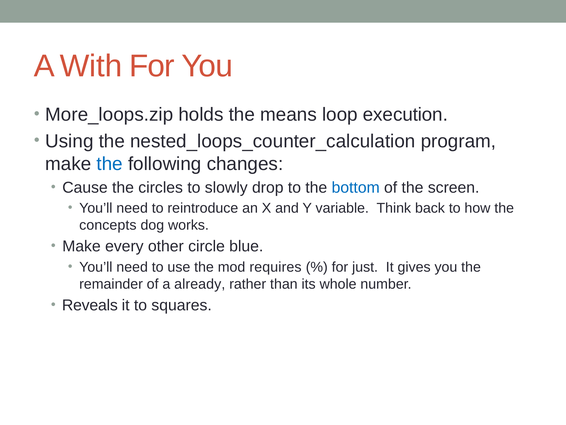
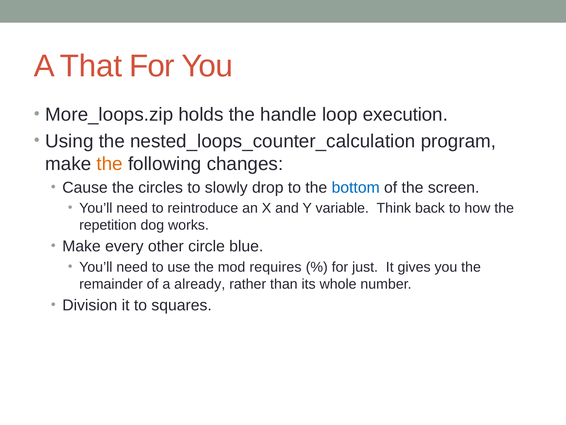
With: With -> That
means: means -> handle
the at (110, 164) colour: blue -> orange
concepts: concepts -> repetition
Reveals: Reveals -> Division
